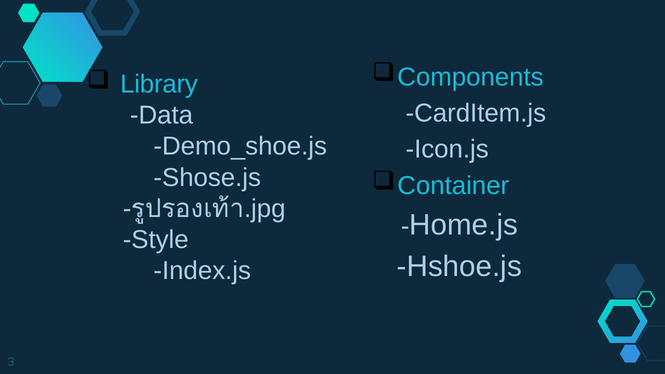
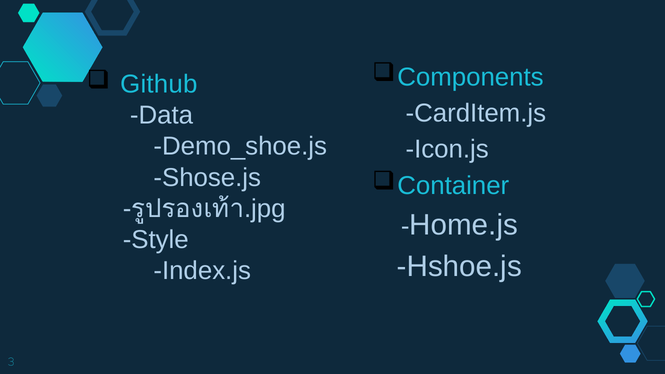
Library: Library -> Github
